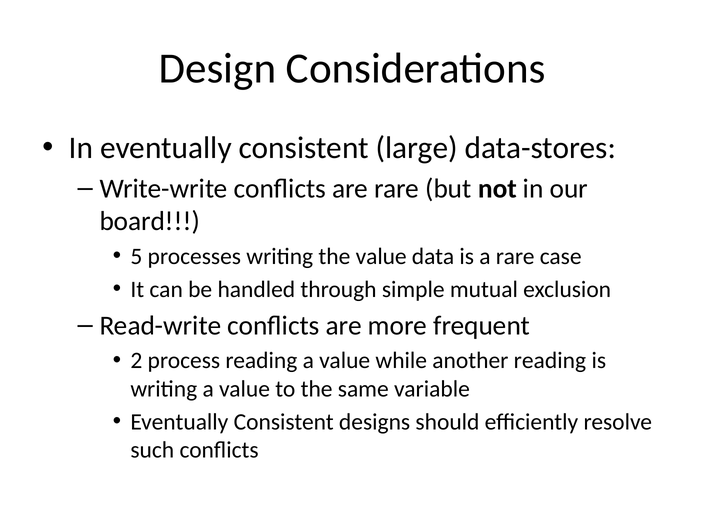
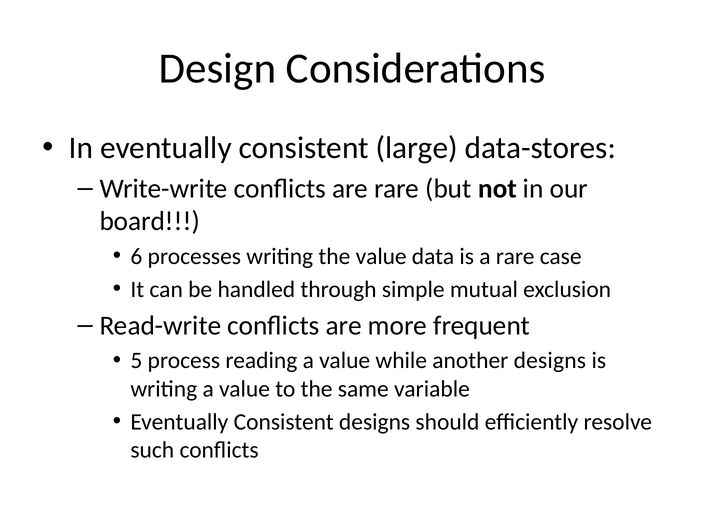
5: 5 -> 6
2: 2 -> 5
another reading: reading -> designs
